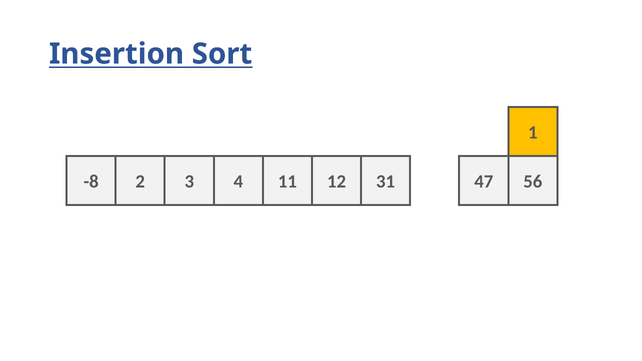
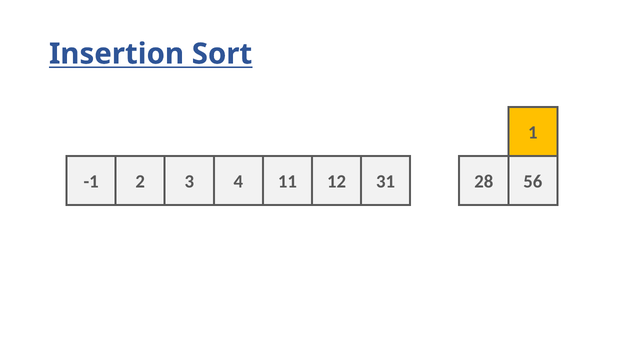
-8: -8 -> -1
47: 47 -> 28
